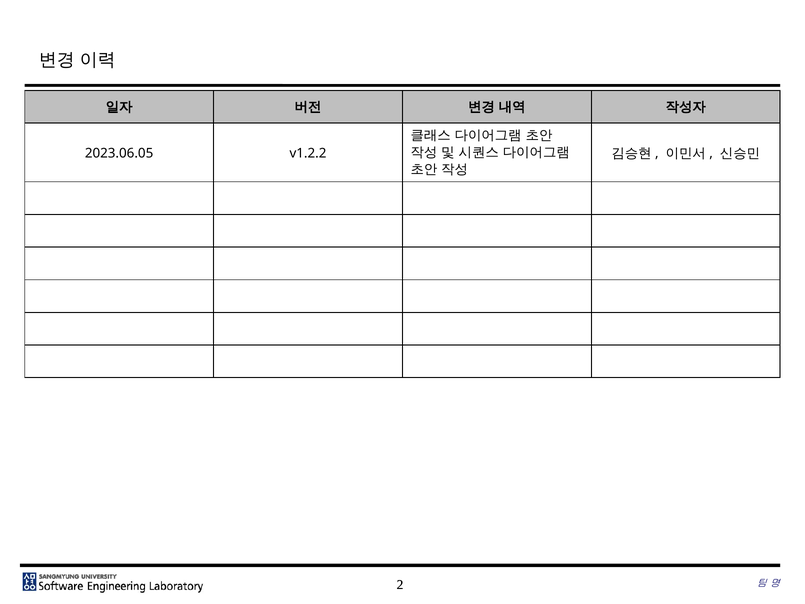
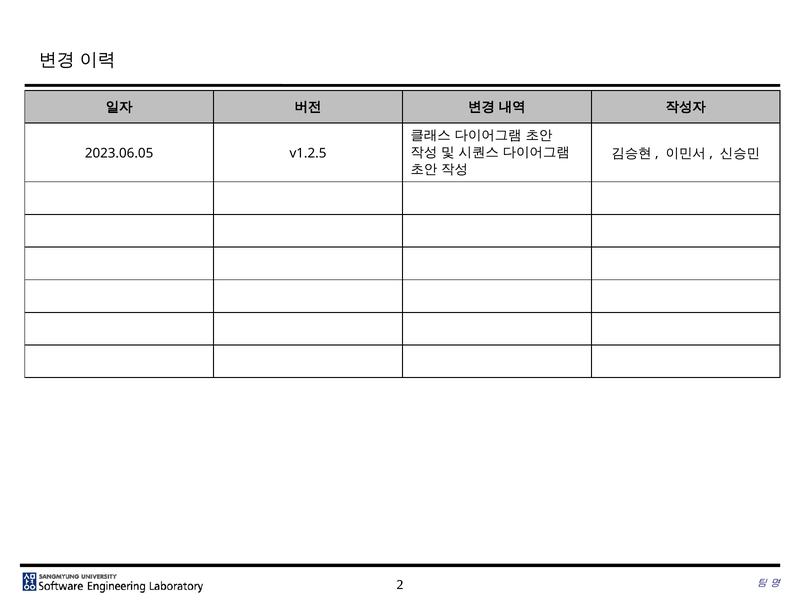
v1.2.2: v1.2.2 -> v1.2.5
